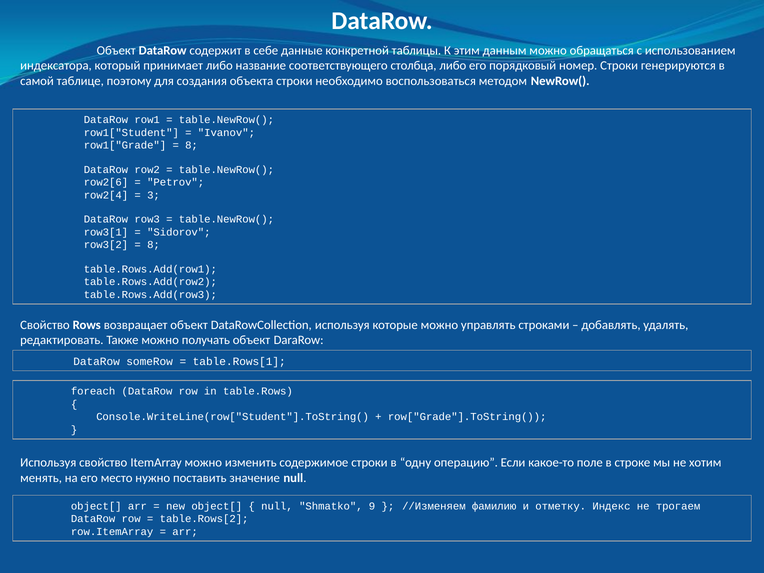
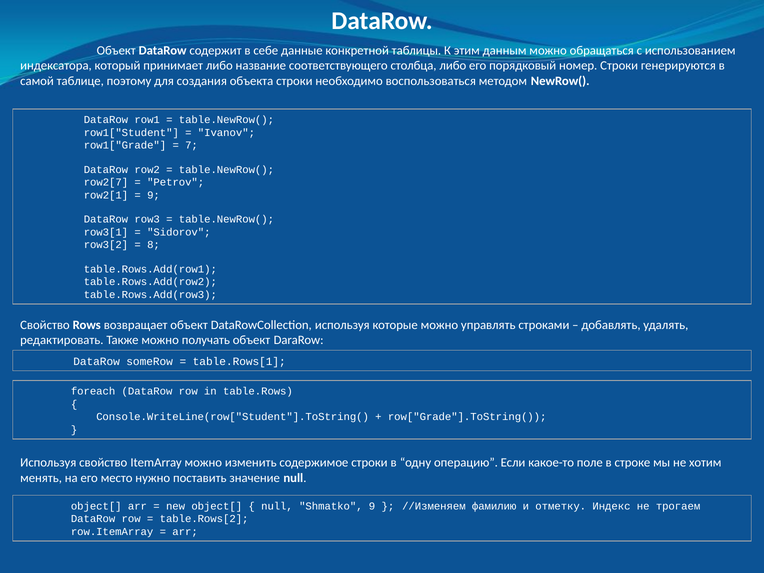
8 at (191, 145): 8 -> 7
row2[6: row2[6 -> row2[7
row2[4: row2[4 -> row2[1
3 at (154, 195): 3 -> 9
